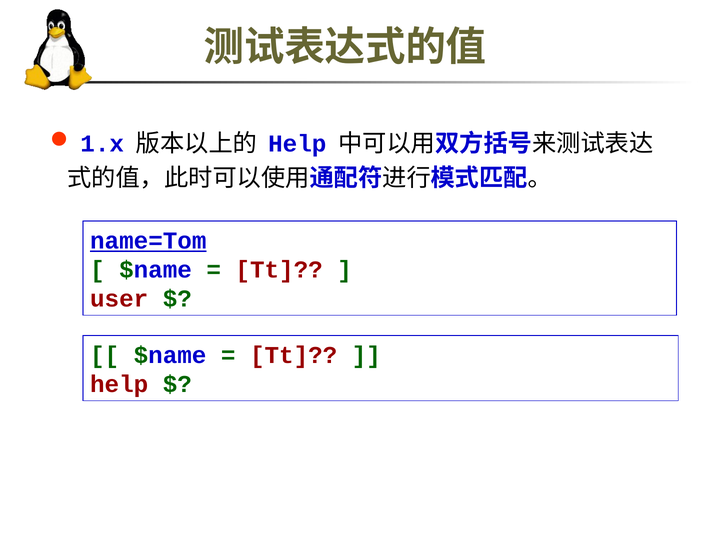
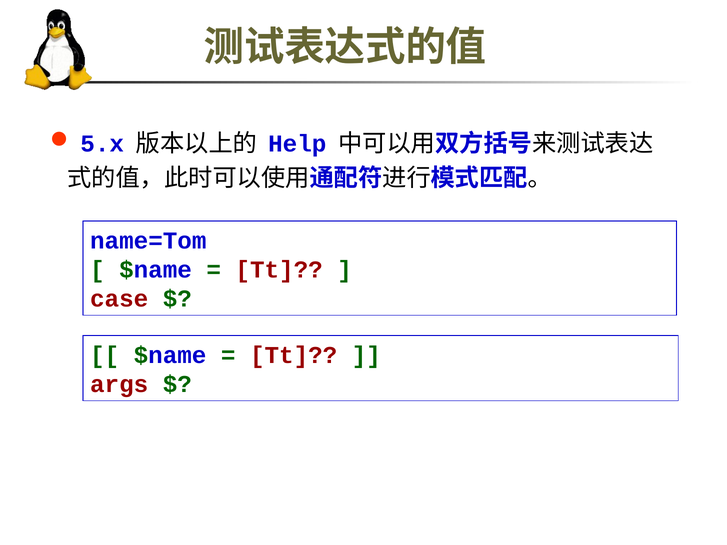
1.x: 1.x -> 5.x
name=Tom underline: present -> none
user: user -> case
help at (119, 384): help -> args
